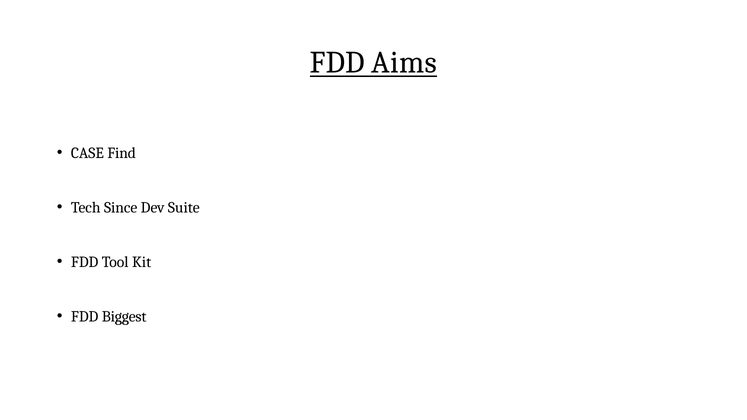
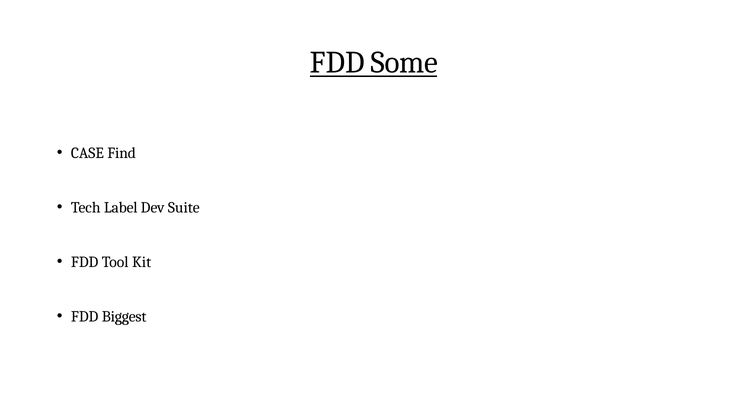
Aims: Aims -> Some
Since: Since -> Label
